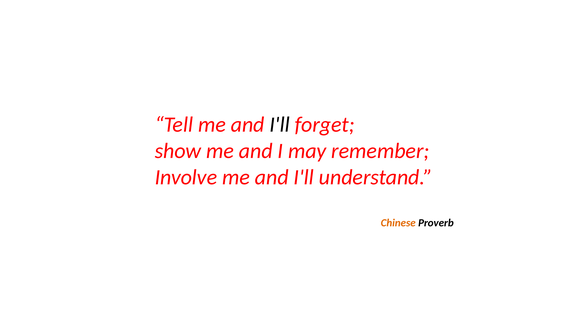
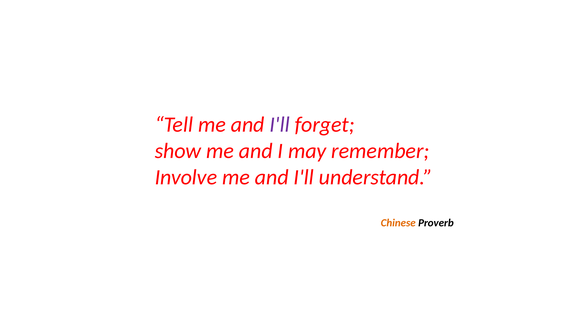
I'll at (280, 125) colour: black -> purple
